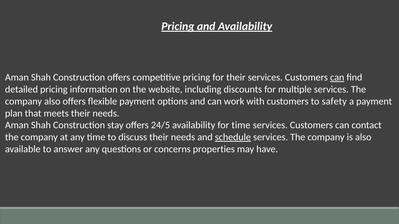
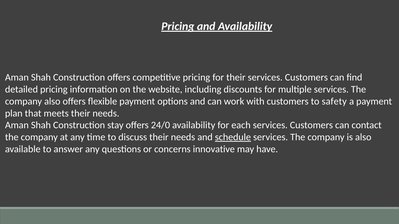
can at (337, 78) underline: present -> none
24/5: 24/5 -> 24/0
for time: time -> each
properties: properties -> innovative
